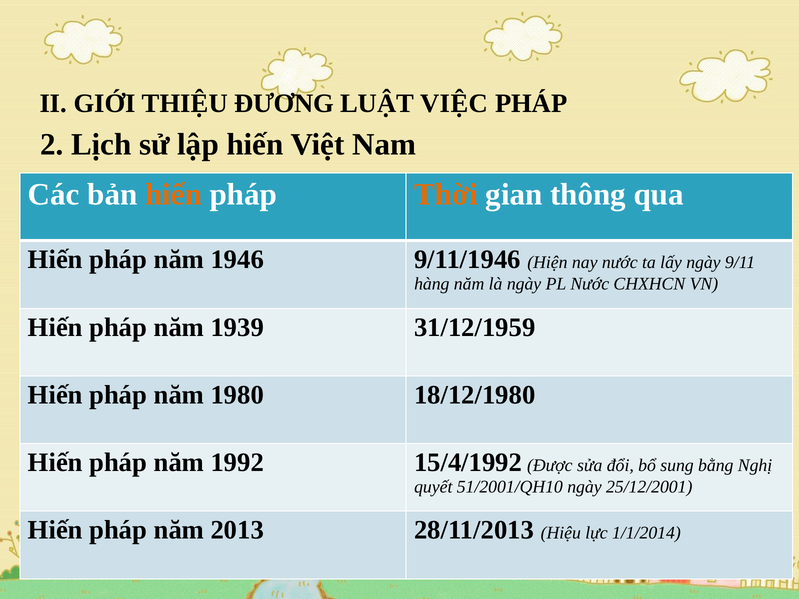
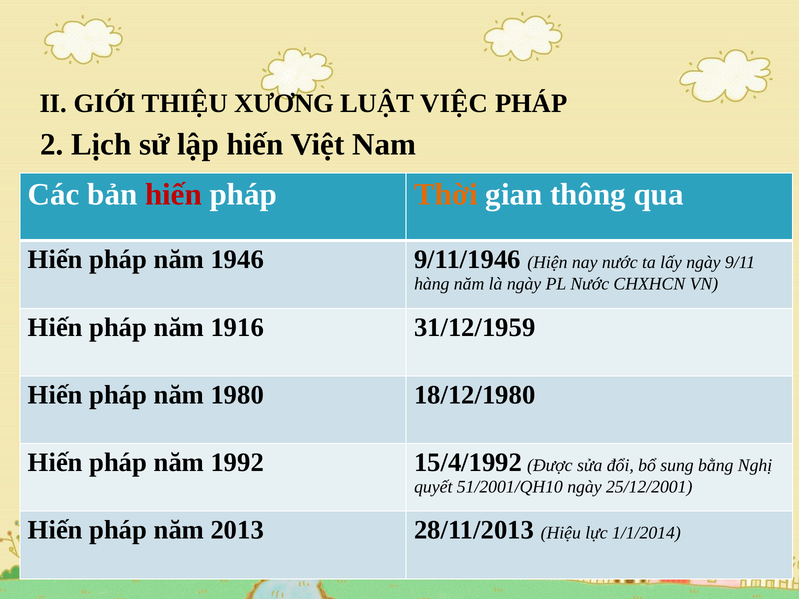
ĐƯƠNG: ĐƯƠNG -> XƯƠNG
hiến at (174, 195) colour: orange -> red
1939: 1939 -> 1916
